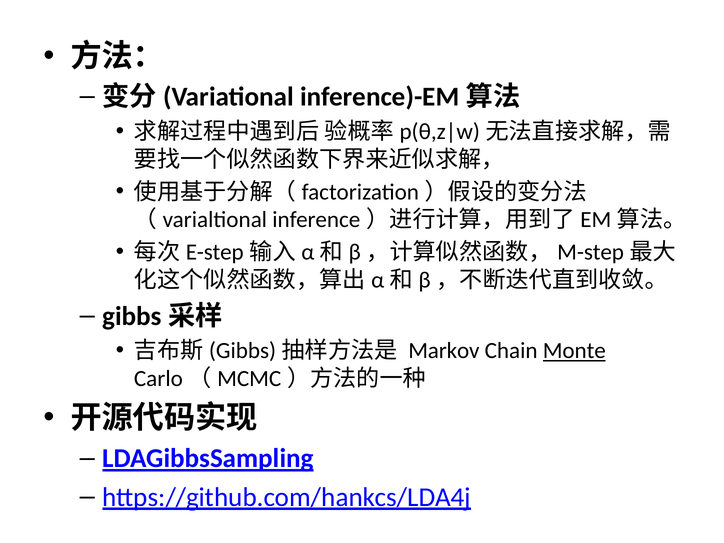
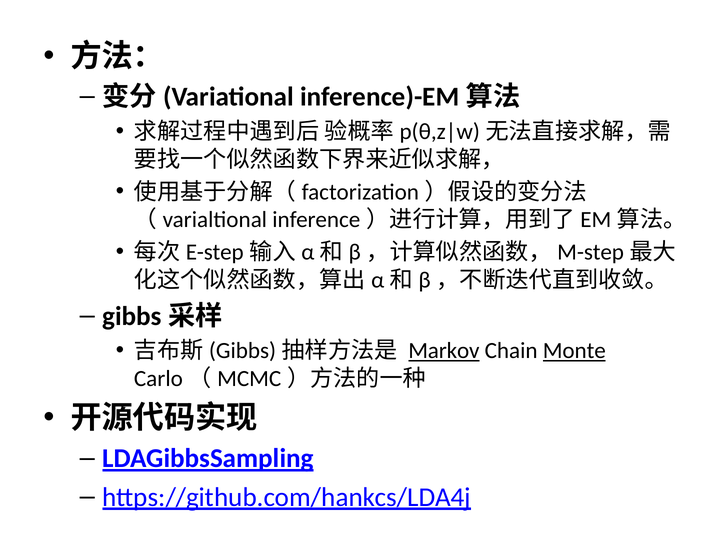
Markov underline: none -> present
